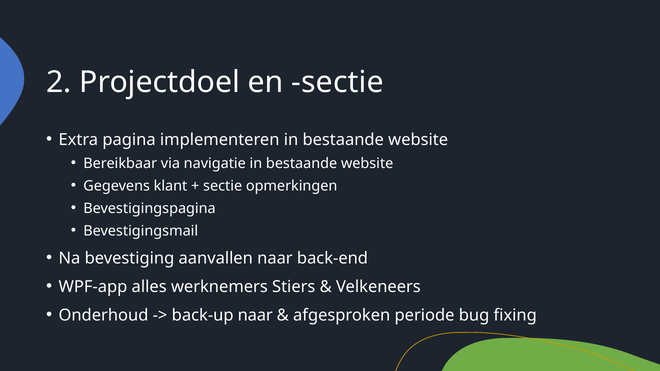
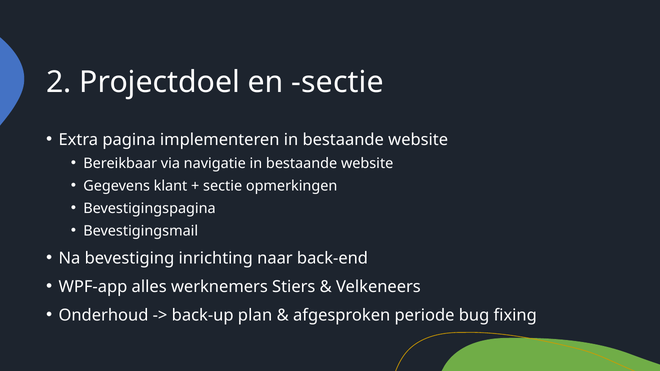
aanvallen: aanvallen -> inrichting
back-up naar: naar -> plan
